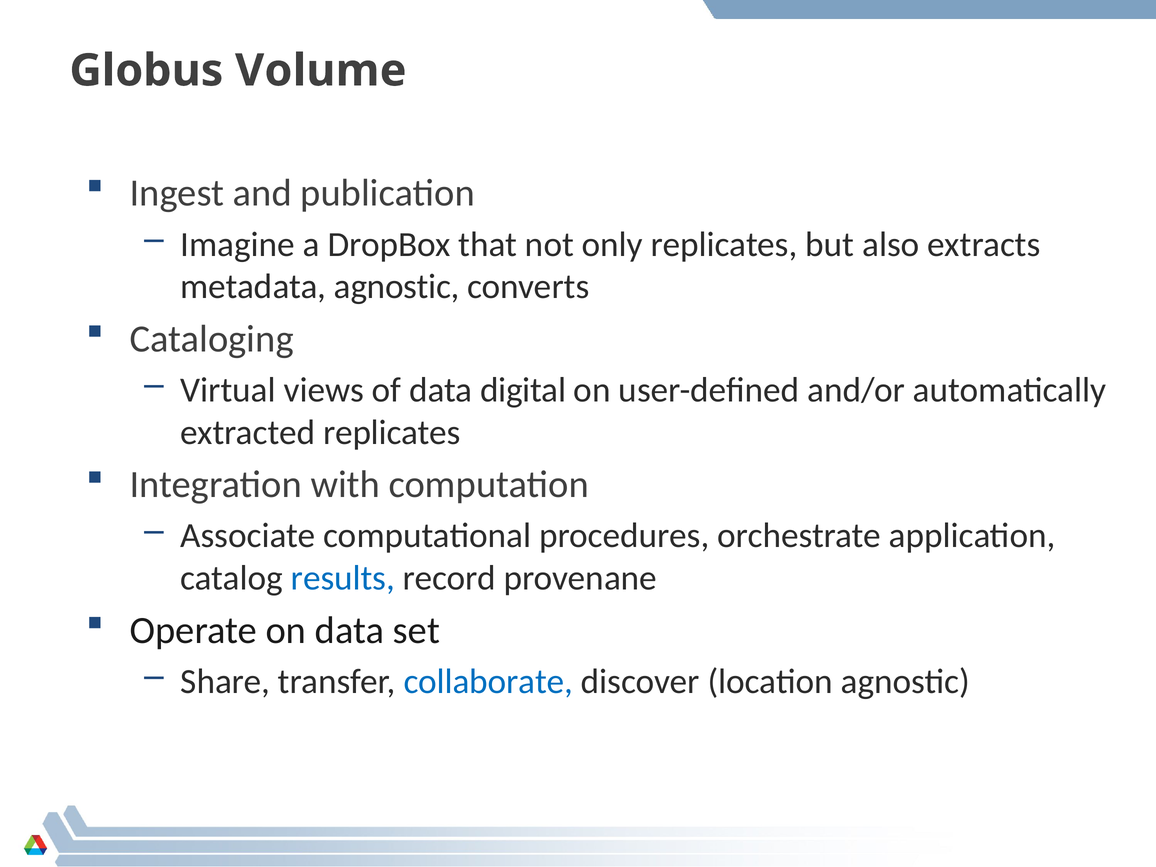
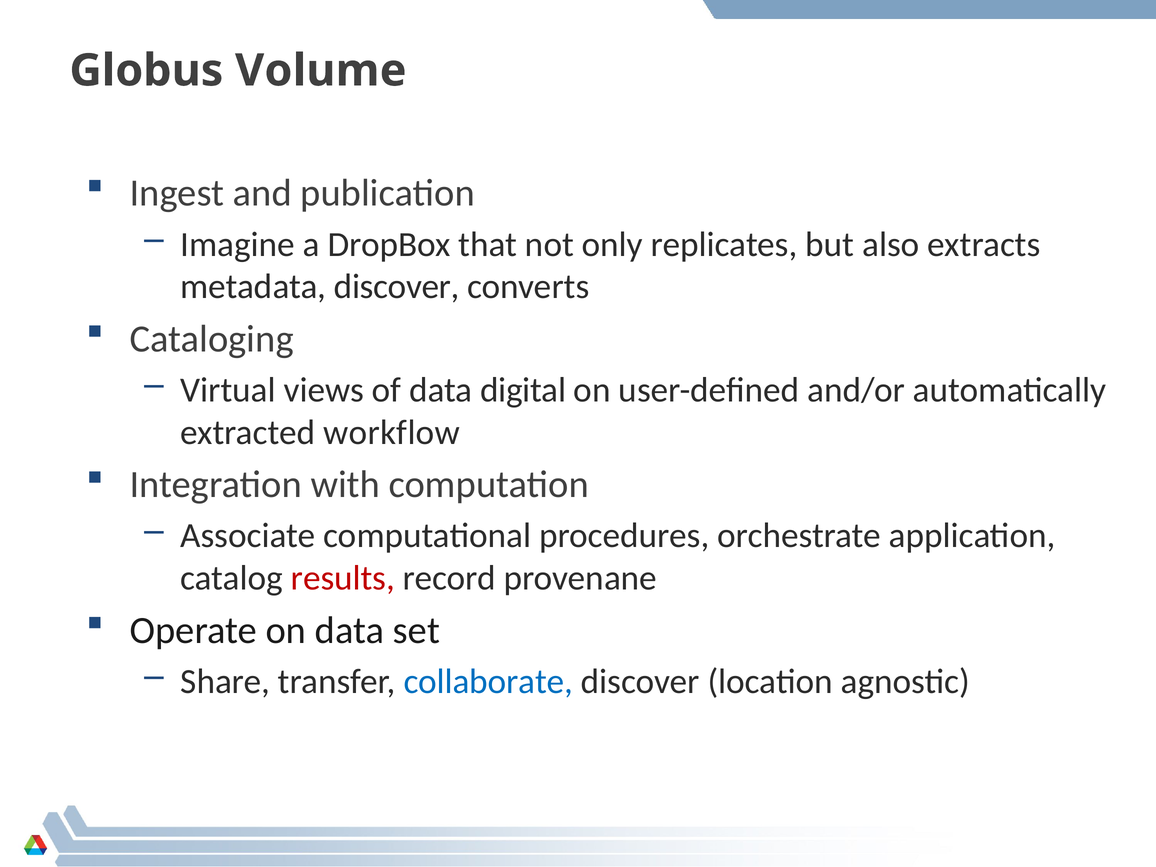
metadata agnostic: agnostic -> discover
extracted replicates: replicates -> workflow
results colour: blue -> red
